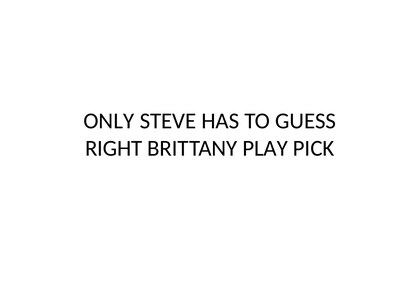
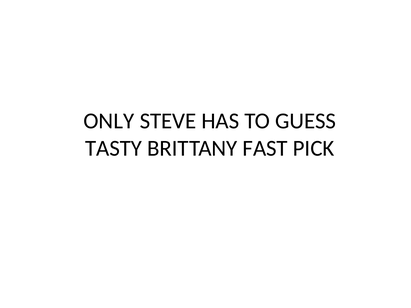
RIGHT: RIGHT -> TASTY
PLAY: PLAY -> FAST
